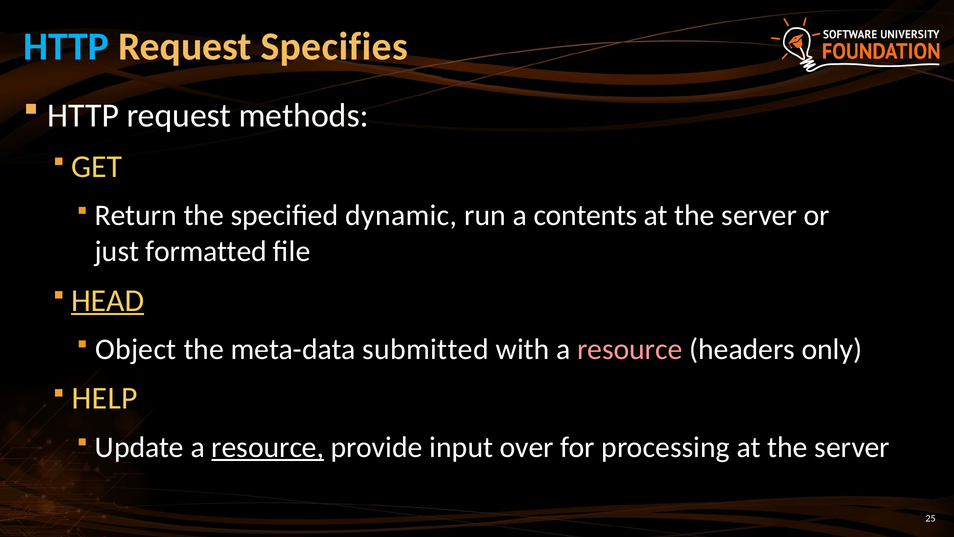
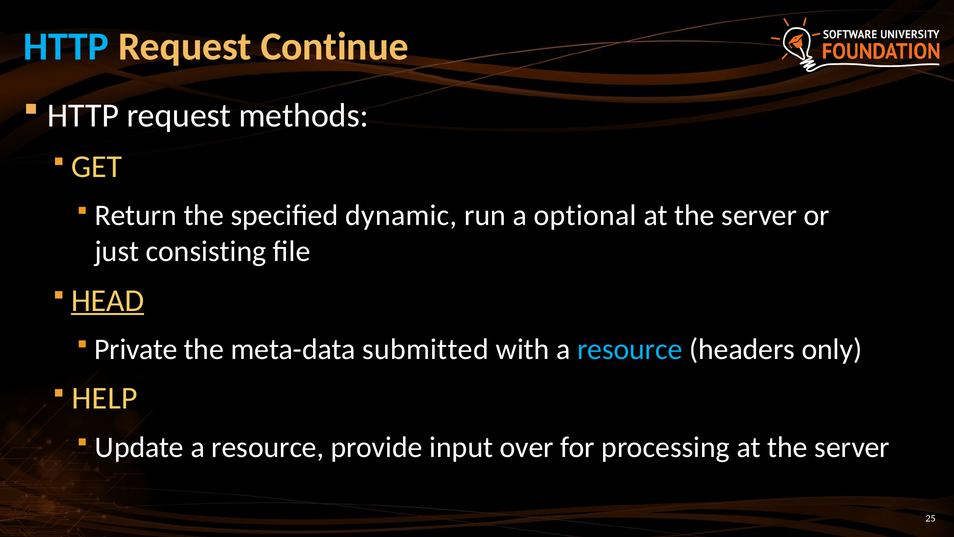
Specifies: Specifies -> Continue
contents: contents -> optional
formatted: formatted -> consisting
Object: Object -> Private
resource at (630, 349) colour: pink -> light blue
resource at (268, 447) underline: present -> none
